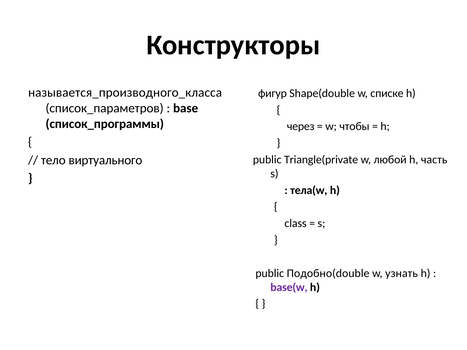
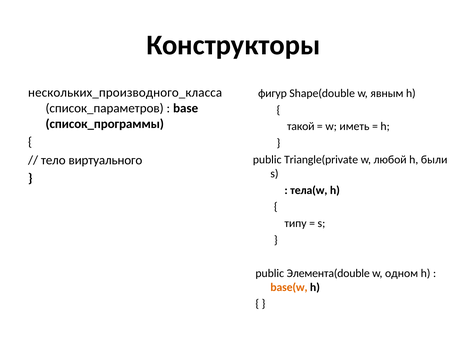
называется_производного_класса: называется_производного_класса -> нескольких_производного_класса
списке: списке -> явным
через: через -> такой
чтобы: чтобы -> иметь
часть: часть -> были
class: class -> типу
Подобно(double: Подобно(double -> Элемента(double
узнать: узнать -> одном
base(w colour: purple -> orange
